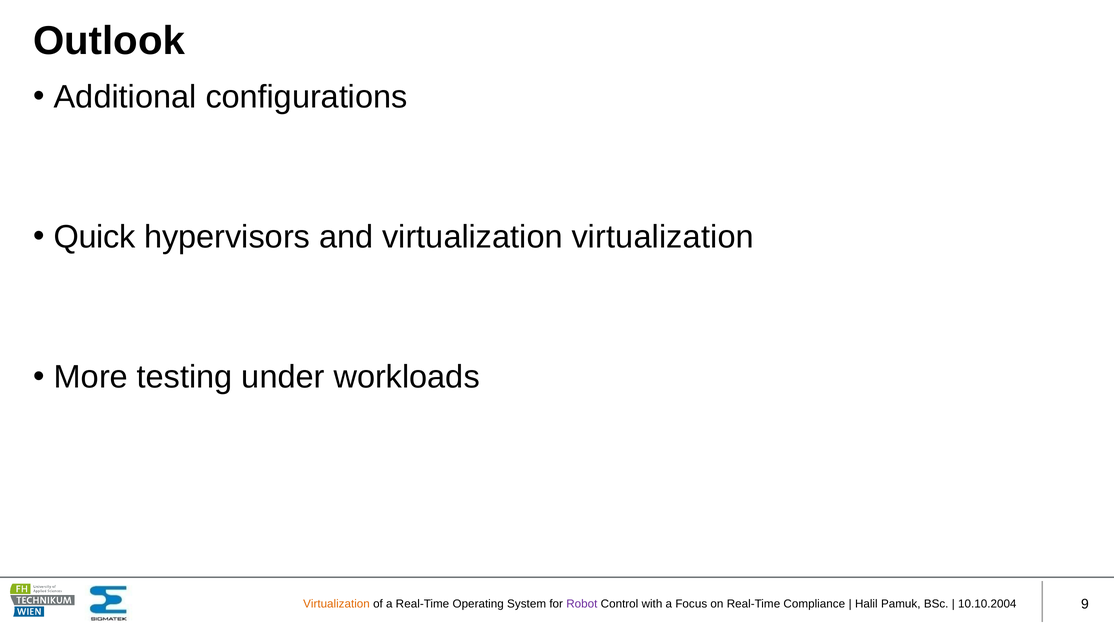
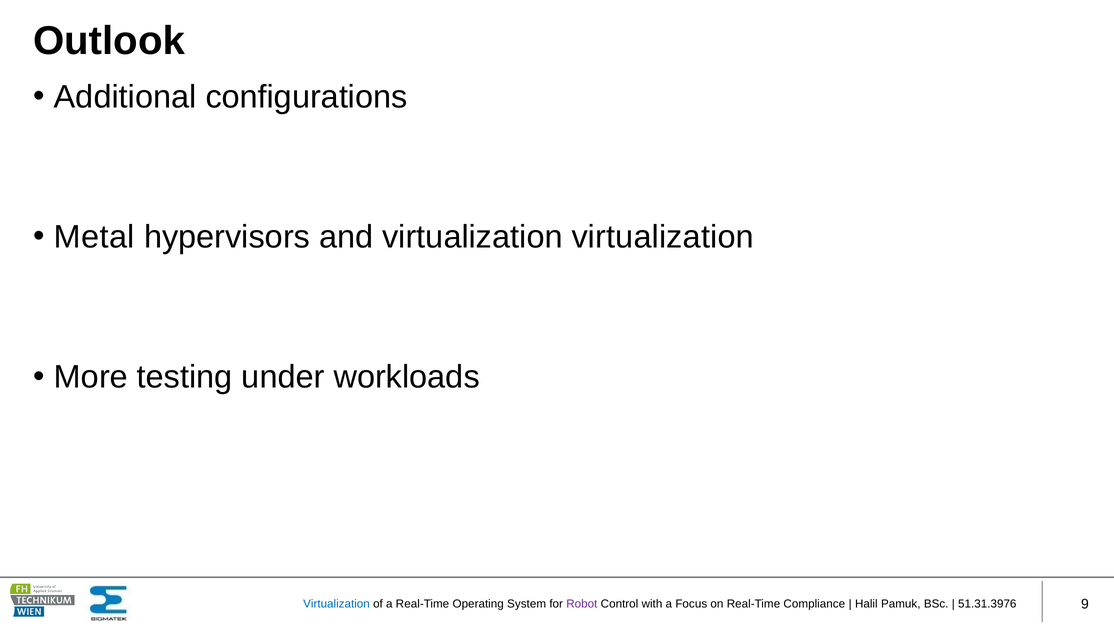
Quick: Quick -> Metal
Virtualization at (336, 604) colour: orange -> blue
10.10.2004: 10.10.2004 -> 51.31.3976
